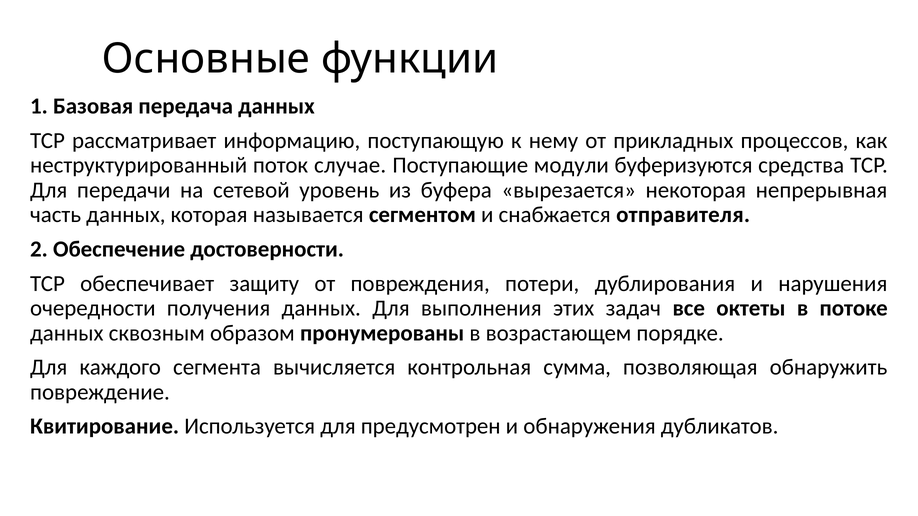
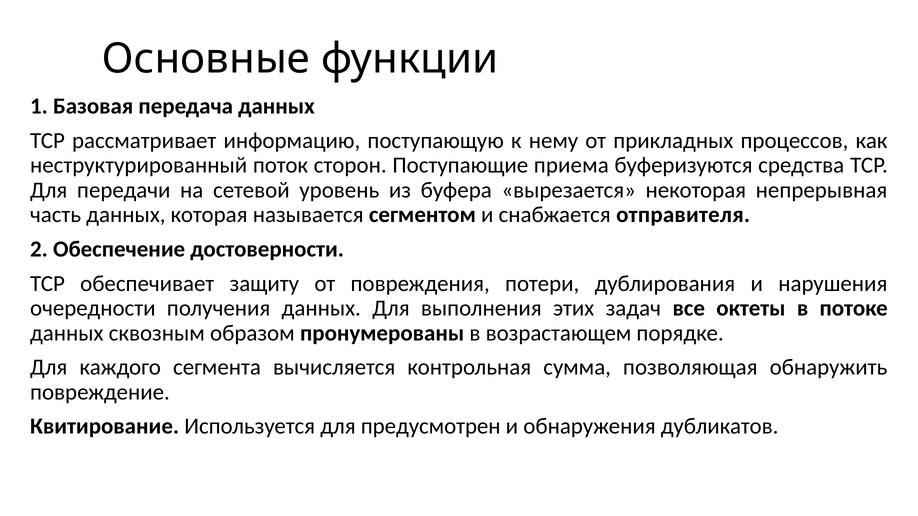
случае: случае -> сторон
модули: модули -> приема
